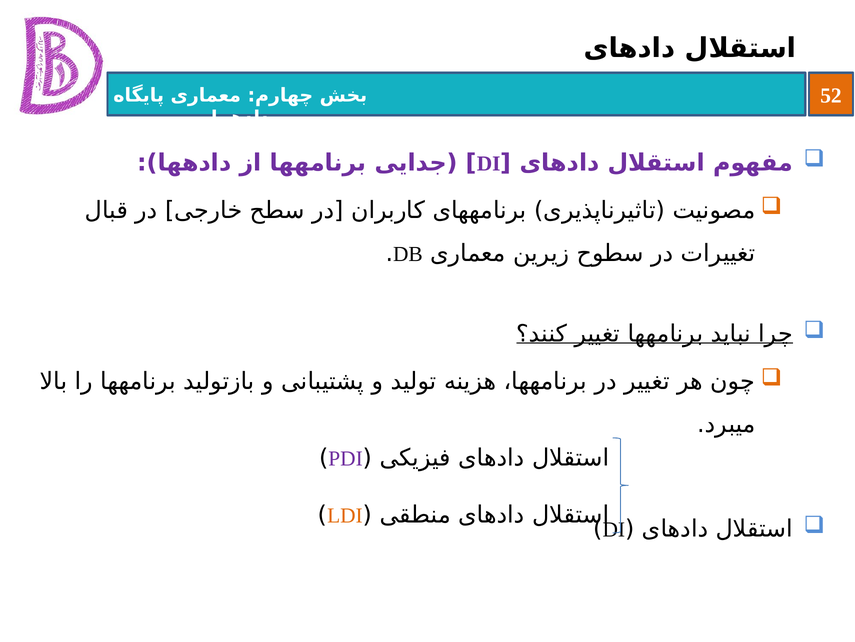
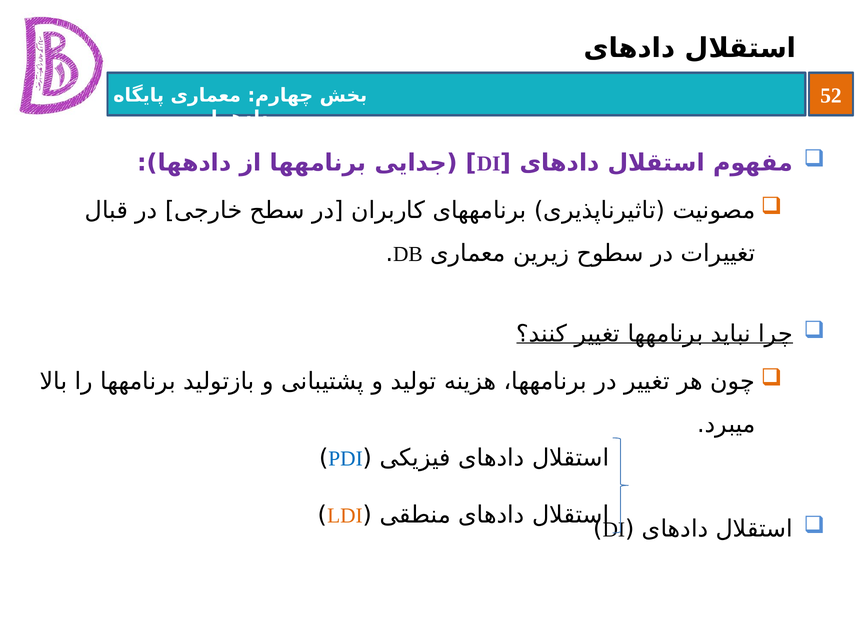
PDI colour: purple -> blue
